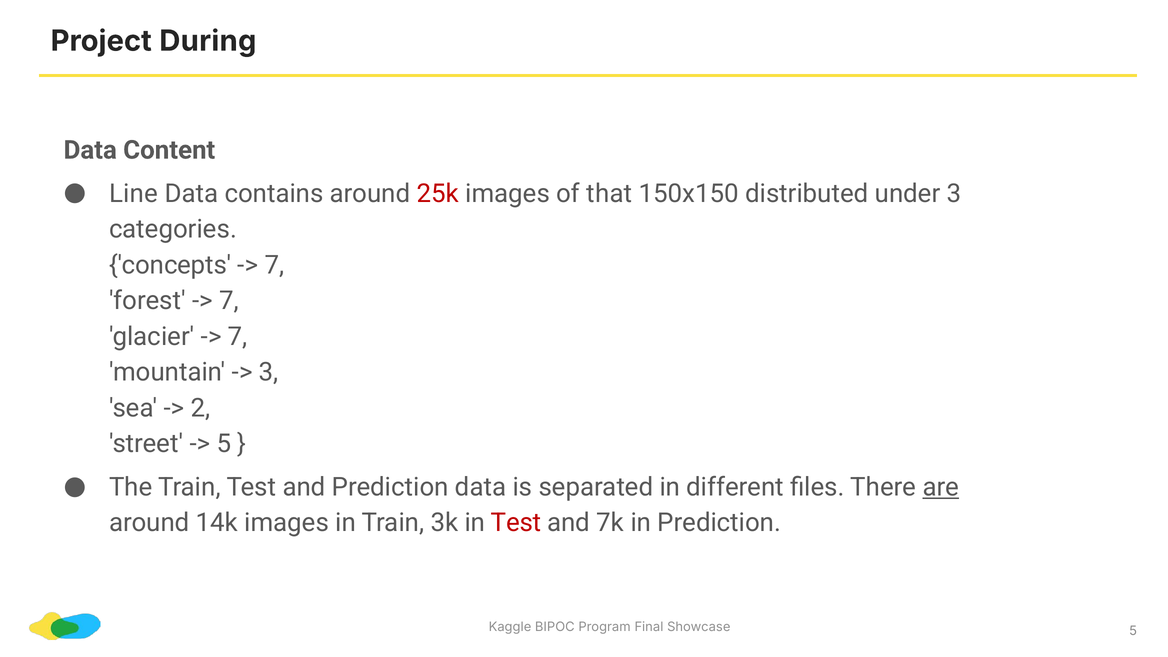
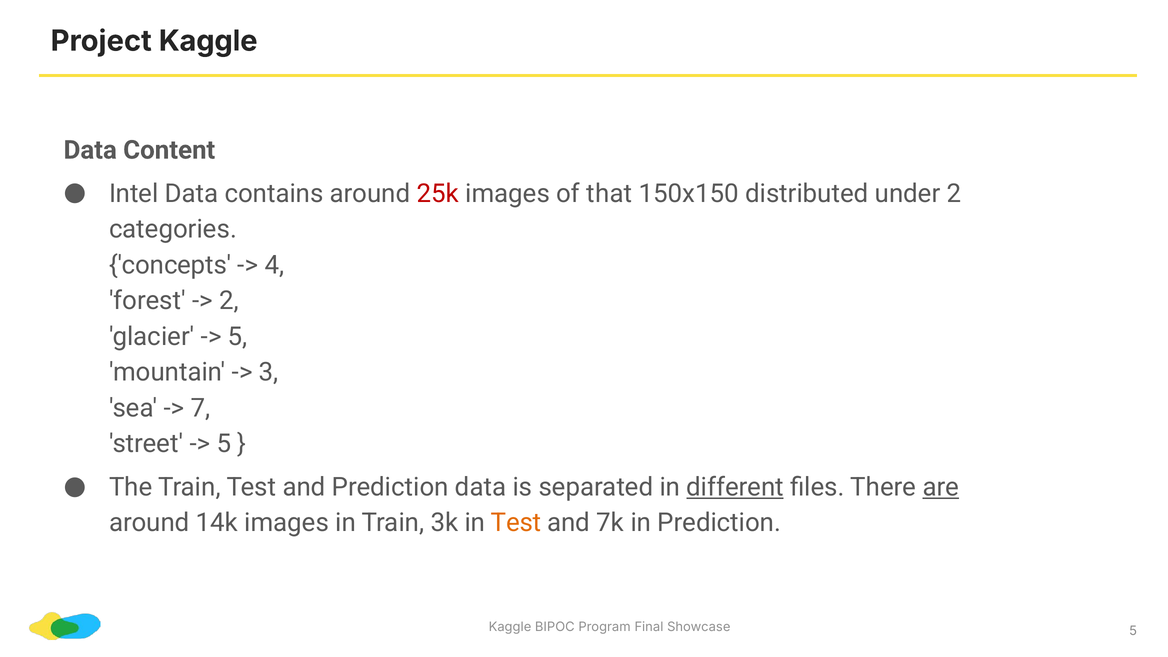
Project During: During -> Kaggle
Line: Line -> Intel
under 3: 3 -> 2
7 at (274, 265): 7 -> 4
7 at (229, 301): 7 -> 2
7 at (238, 337): 7 -> 5
2: 2 -> 7
different underline: none -> present
Test at (516, 523) colour: red -> orange
